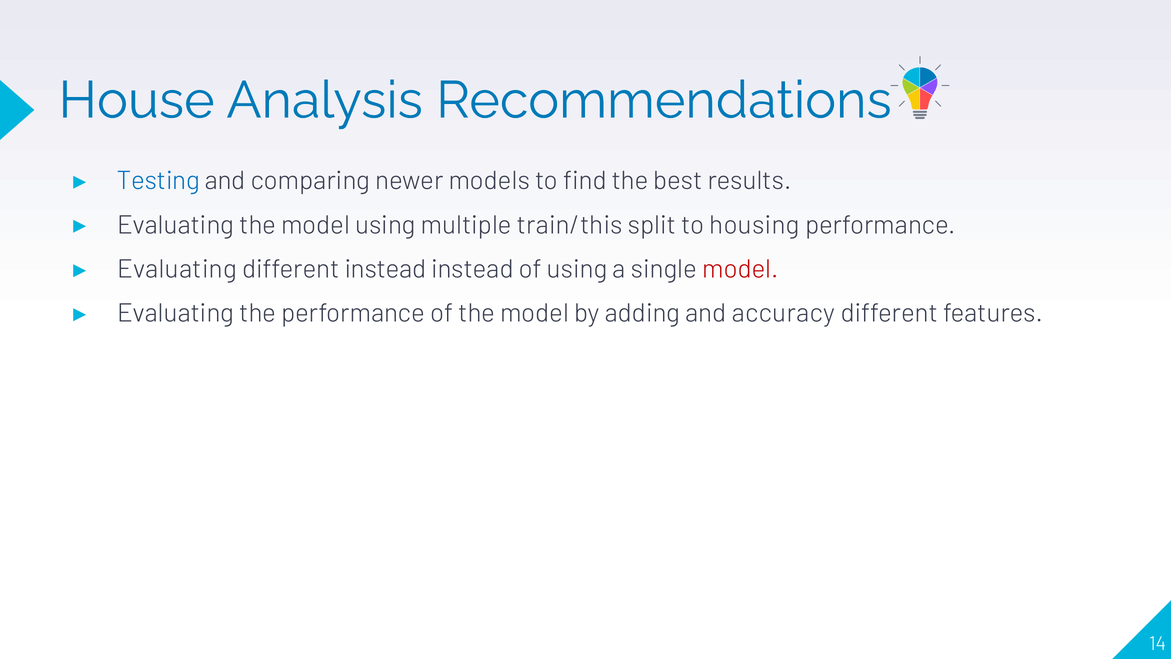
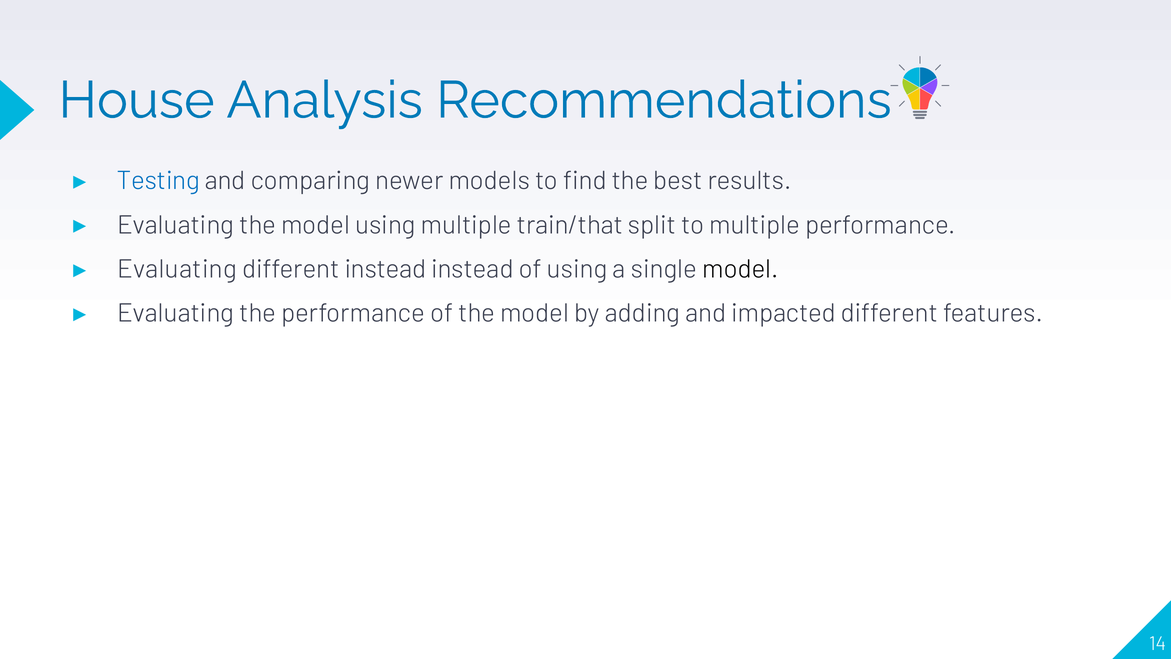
train/this: train/this -> train/that
to housing: housing -> multiple
model at (740, 269) colour: red -> black
accuracy: accuracy -> impacted
